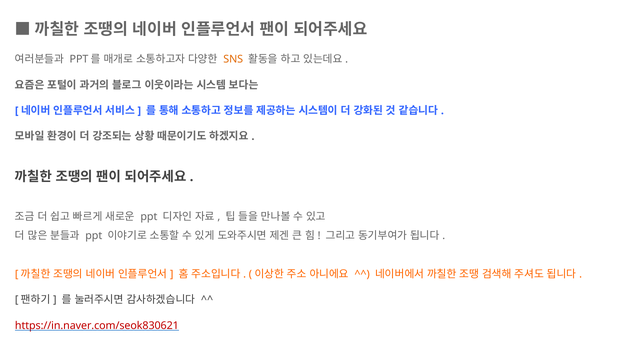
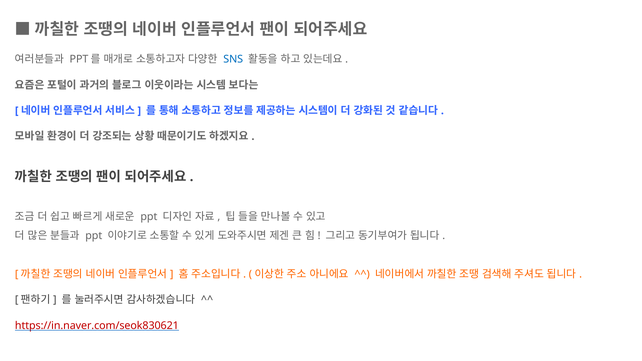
SNS colour: orange -> blue
